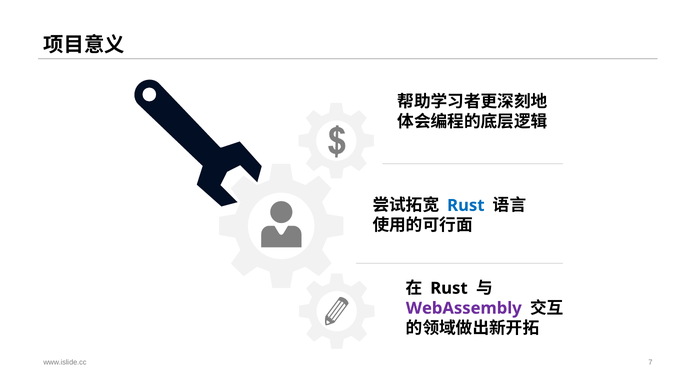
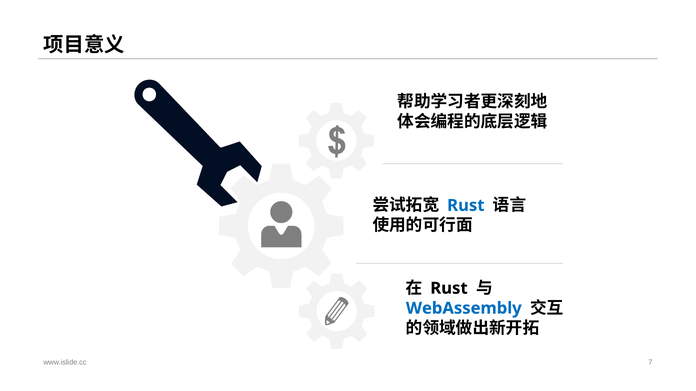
WebAssembly colour: purple -> blue
